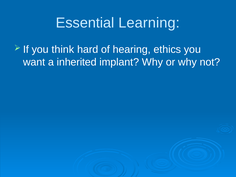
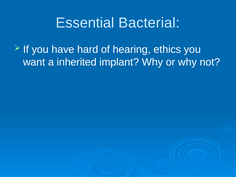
Learning: Learning -> Bacterial
think: think -> have
